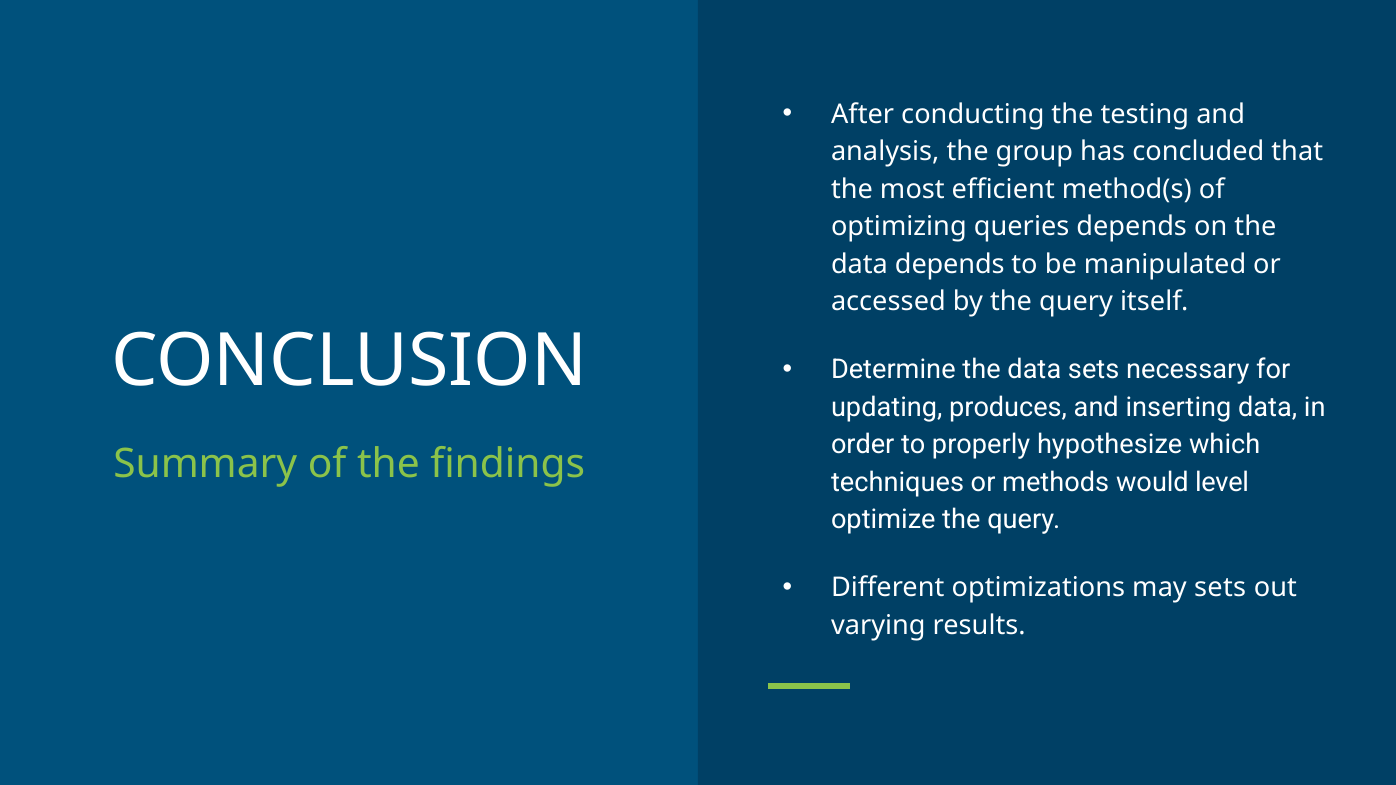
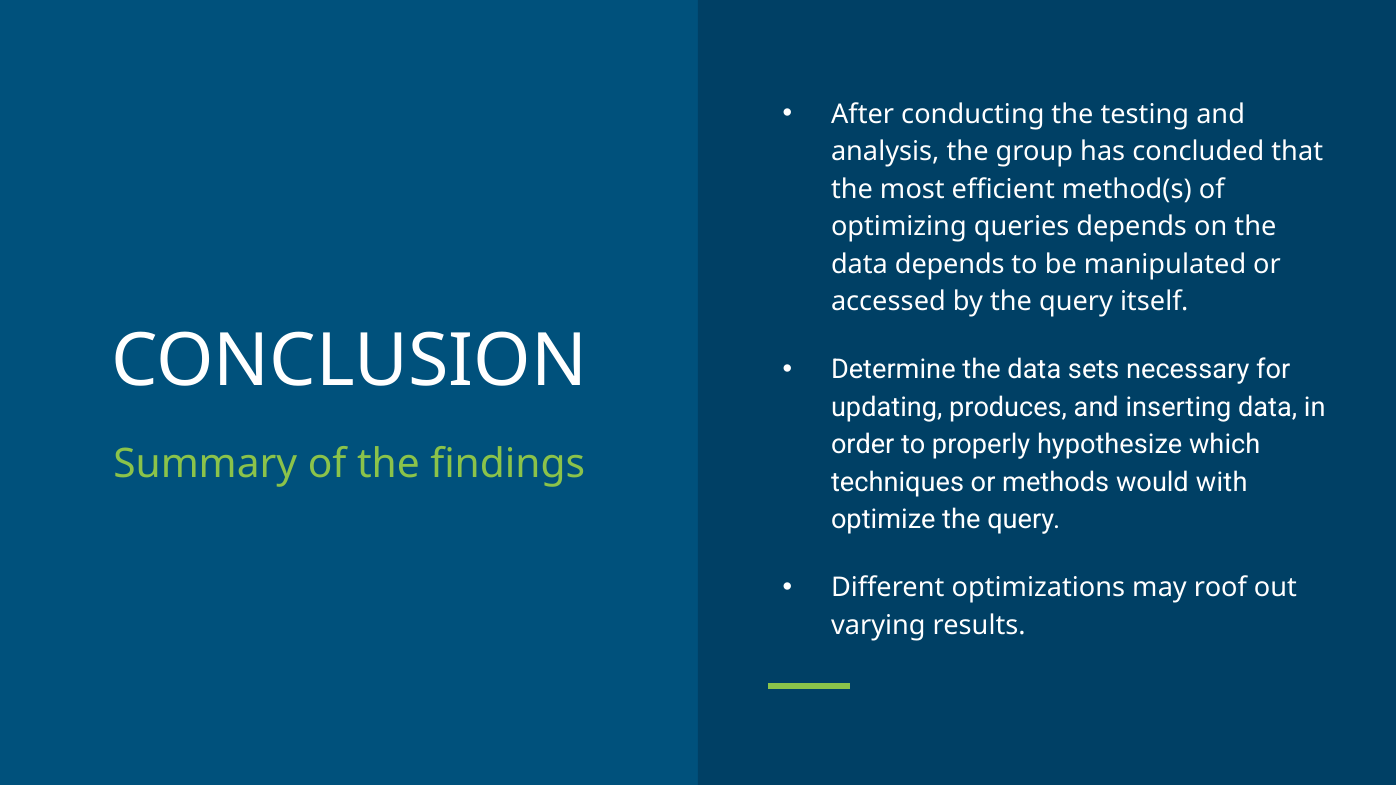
level: level -> with
may sets: sets -> roof
